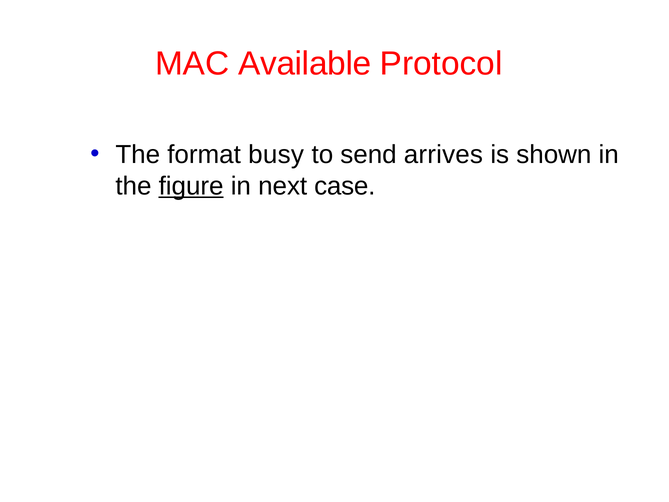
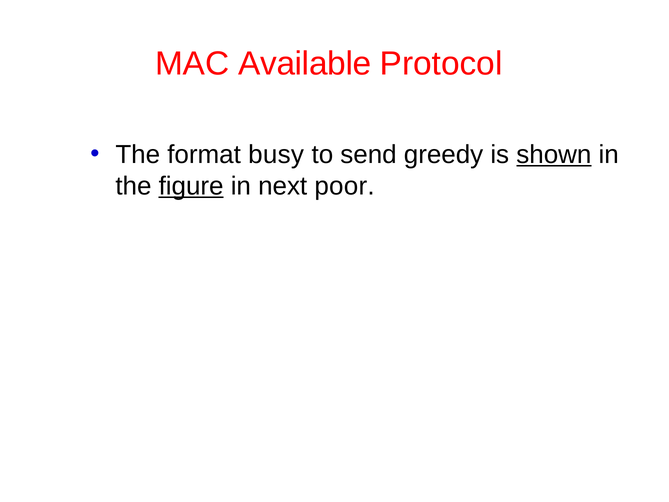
arrives: arrives -> greedy
shown underline: none -> present
case: case -> poor
